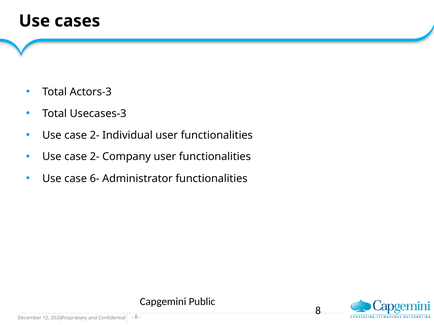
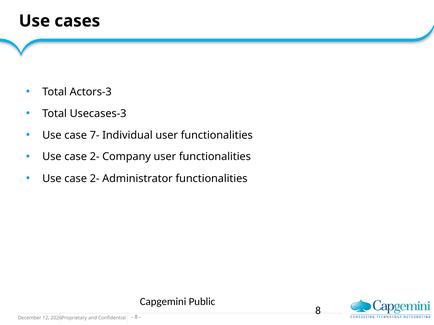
2- at (95, 135): 2- -> 7-
6- at (95, 179): 6- -> 2-
